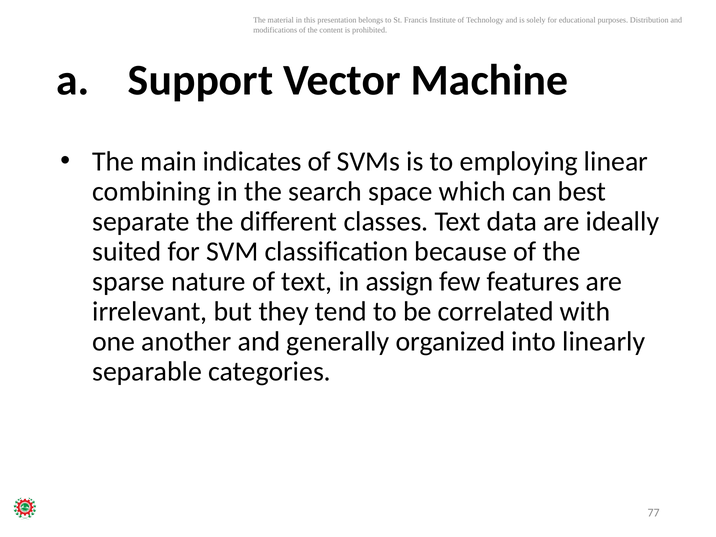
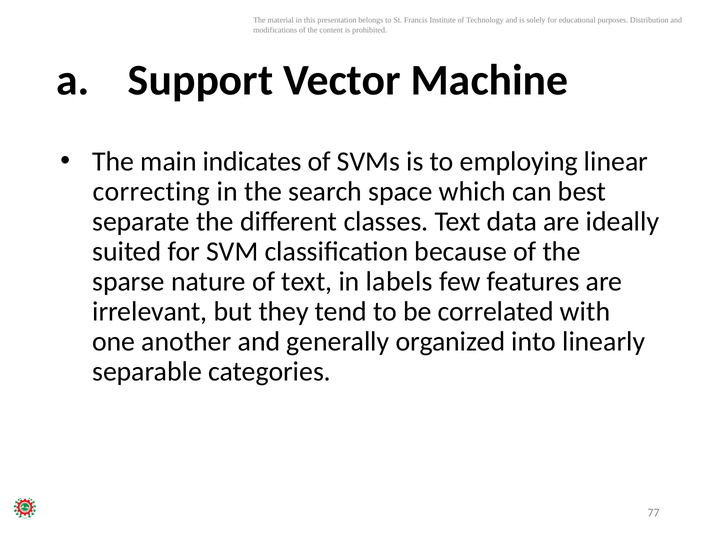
combining: combining -> correcting
assign: assign -> labels
